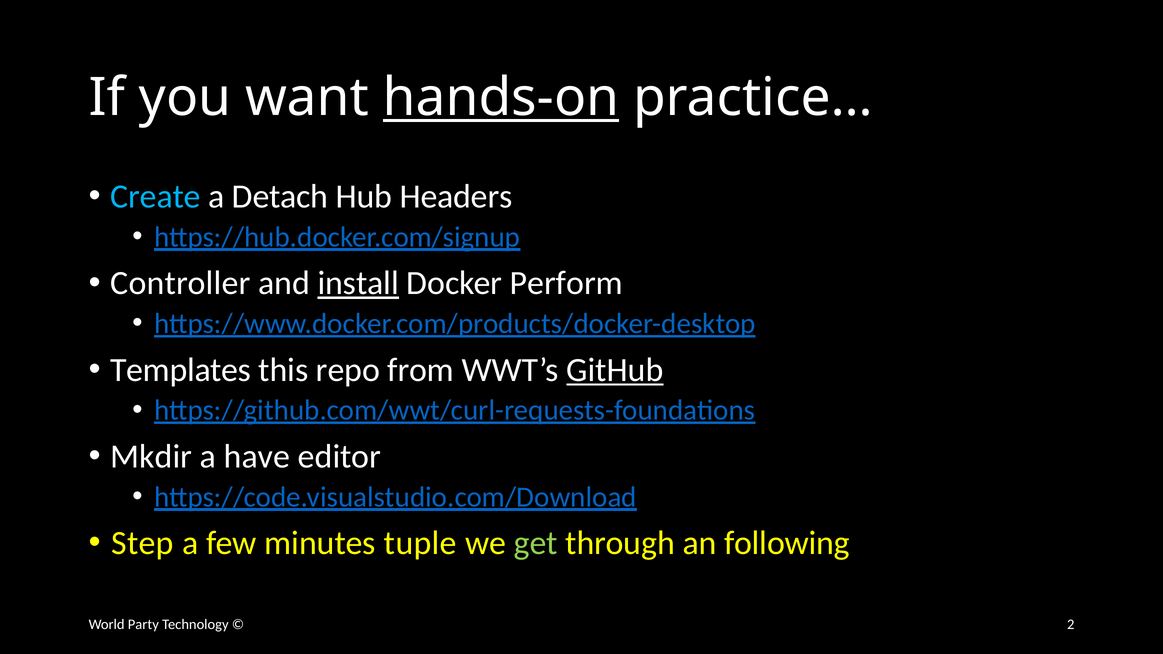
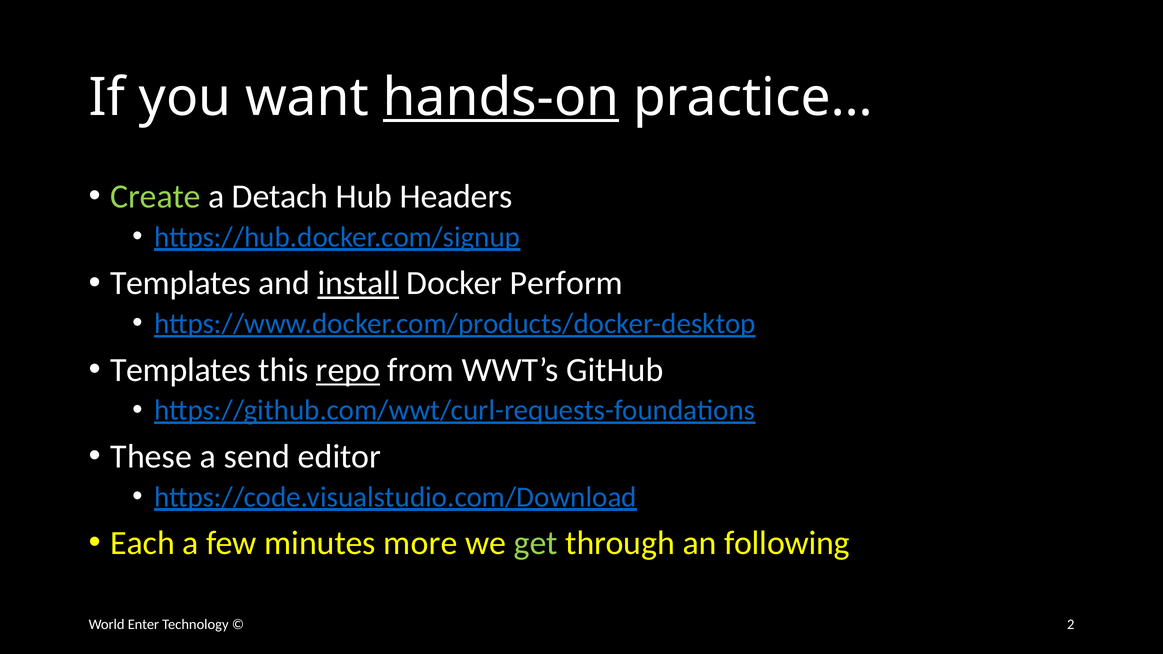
Create colour: light blue -> light green
Controller at (180, 283): Controller -> Templates
repo underline: none -> present
GitHub underline: present -> none
Mkdir: Mkdir -> These
have: have -> send
Step: Step -> Each
tuple: tuple -> more
Party: Party -> Enter
